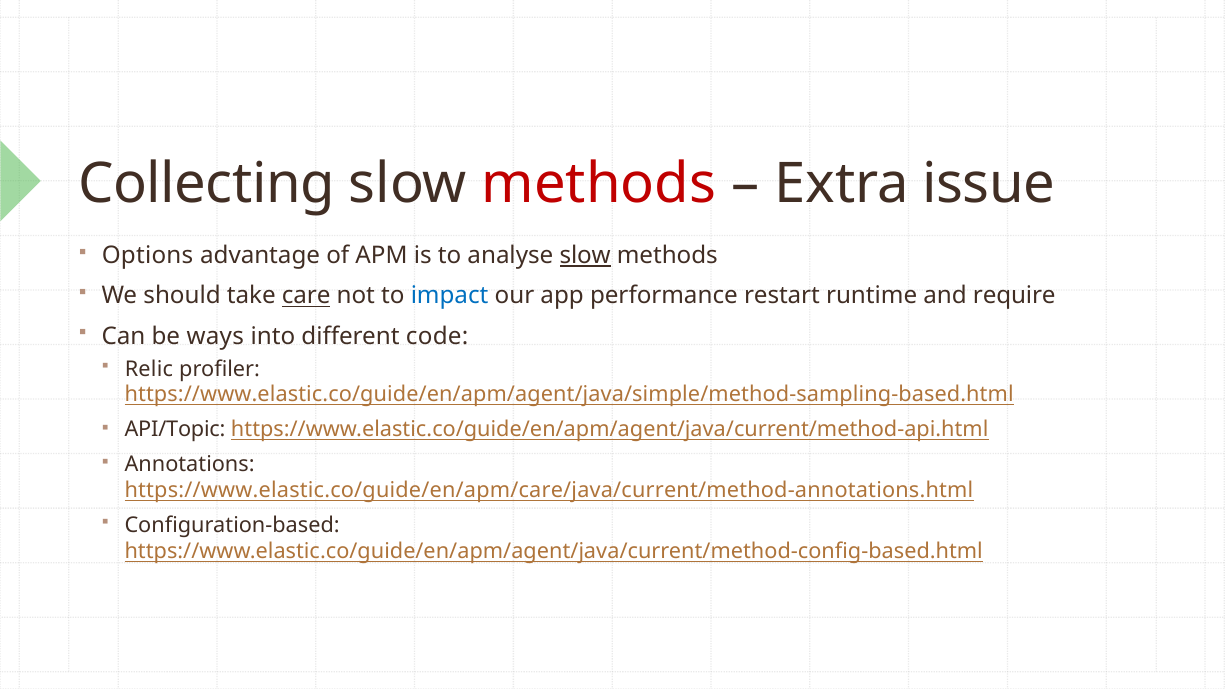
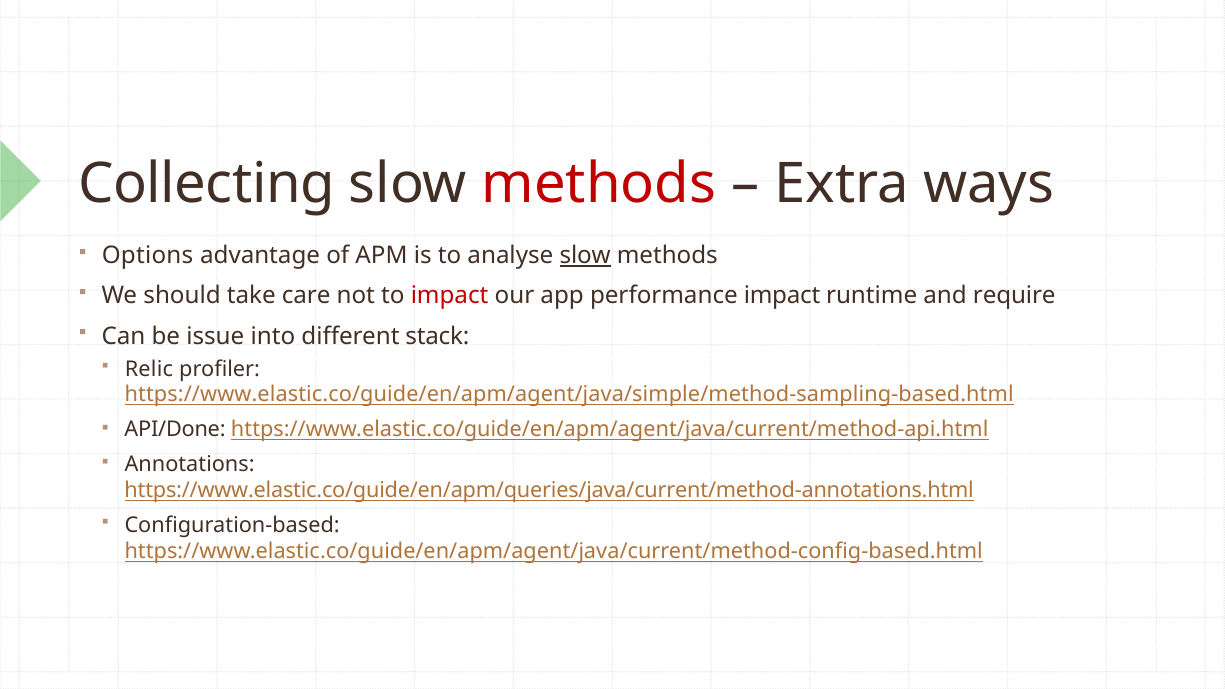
issue: issue -> ways
care underline: present -> none
impact at (450, 296) colour: blue -> red
performance restart: restart -> impact
ways: ways -> issue
code: code -> stack
API/Topic: API/Topic -> API/Done
https://www.elastic.co/guide/en/apm/care/java/current/method-annotations.html: https://www.elastic.co/guide/en/apm/care/java/current/method-annotations.html -> https://www.elastic.co/guide/en/apm/queries/java/current/method-annotations.html
